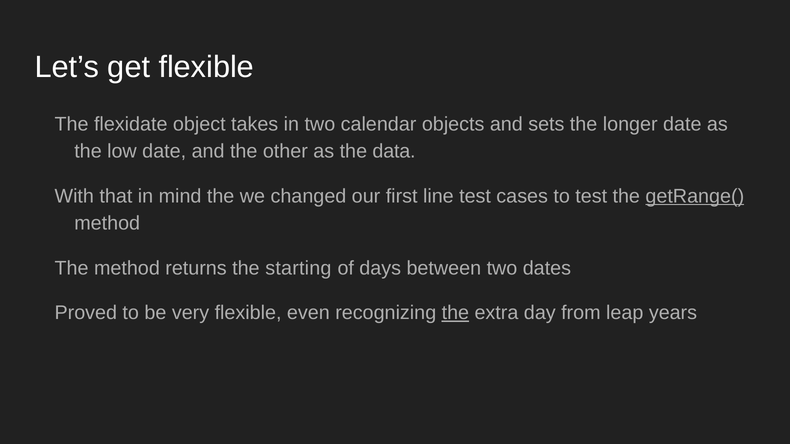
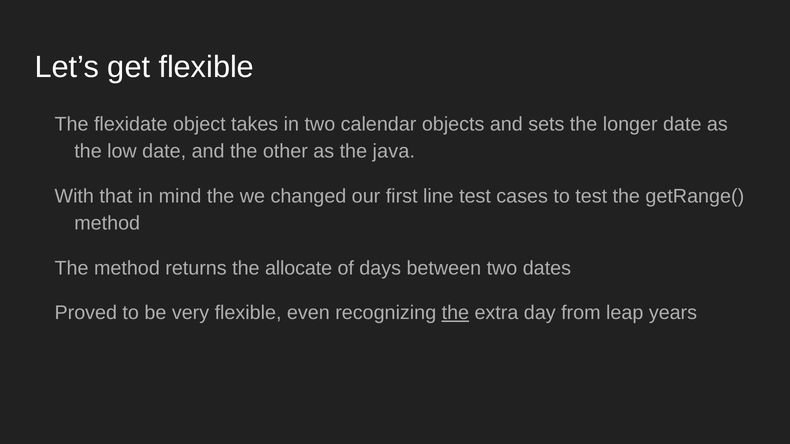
data: data -> java
getRange( underline: present -> none
starting: starting -> allocate
